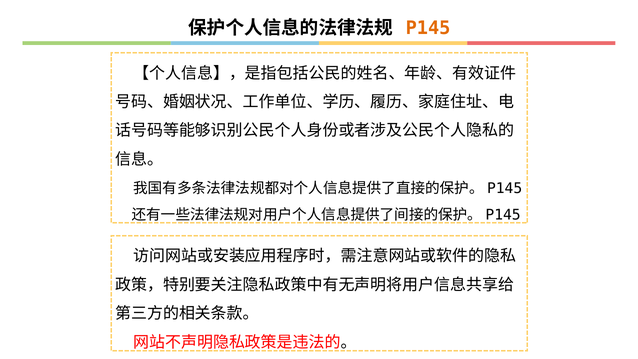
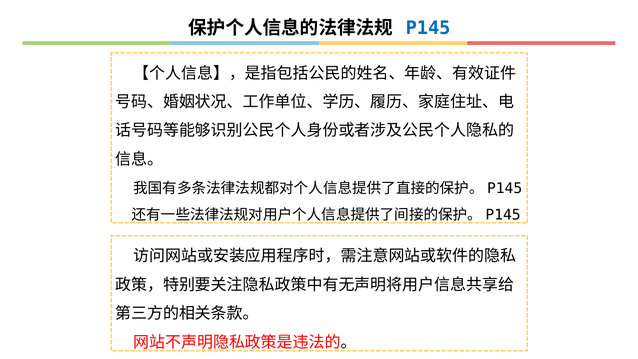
P145 colour: orange -> blue
